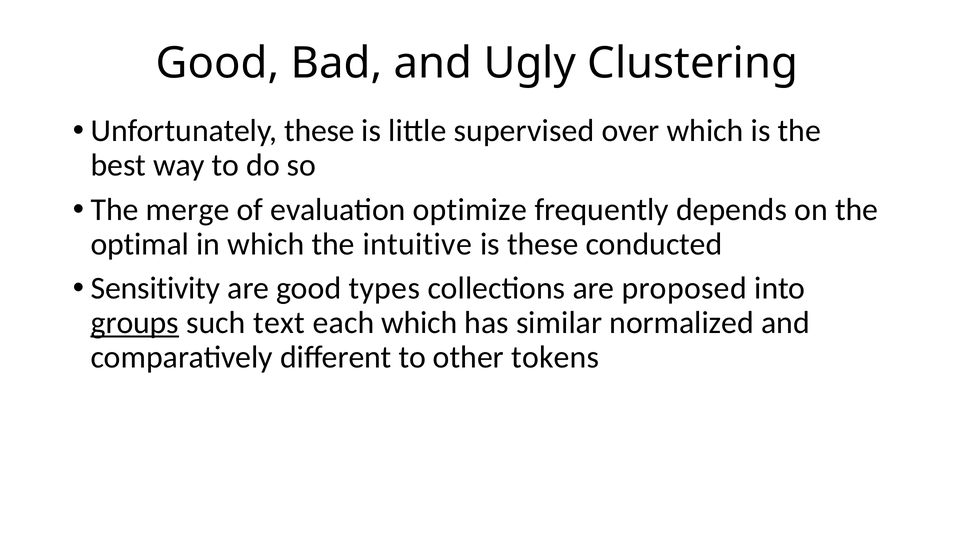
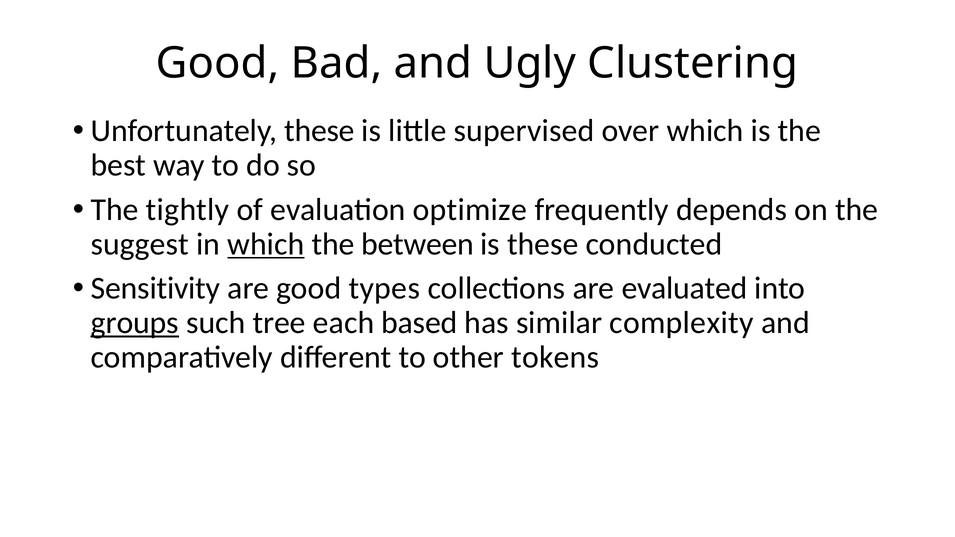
merge: merge -> tightly
optimal: optimal -> suggest
which at (266, 244) underline: none -> present
intuitive: intuitive -> between
proposed: proposed -> evaluated
text: text -> tree
each which: which -> based
normalized: normalized -> complexity
